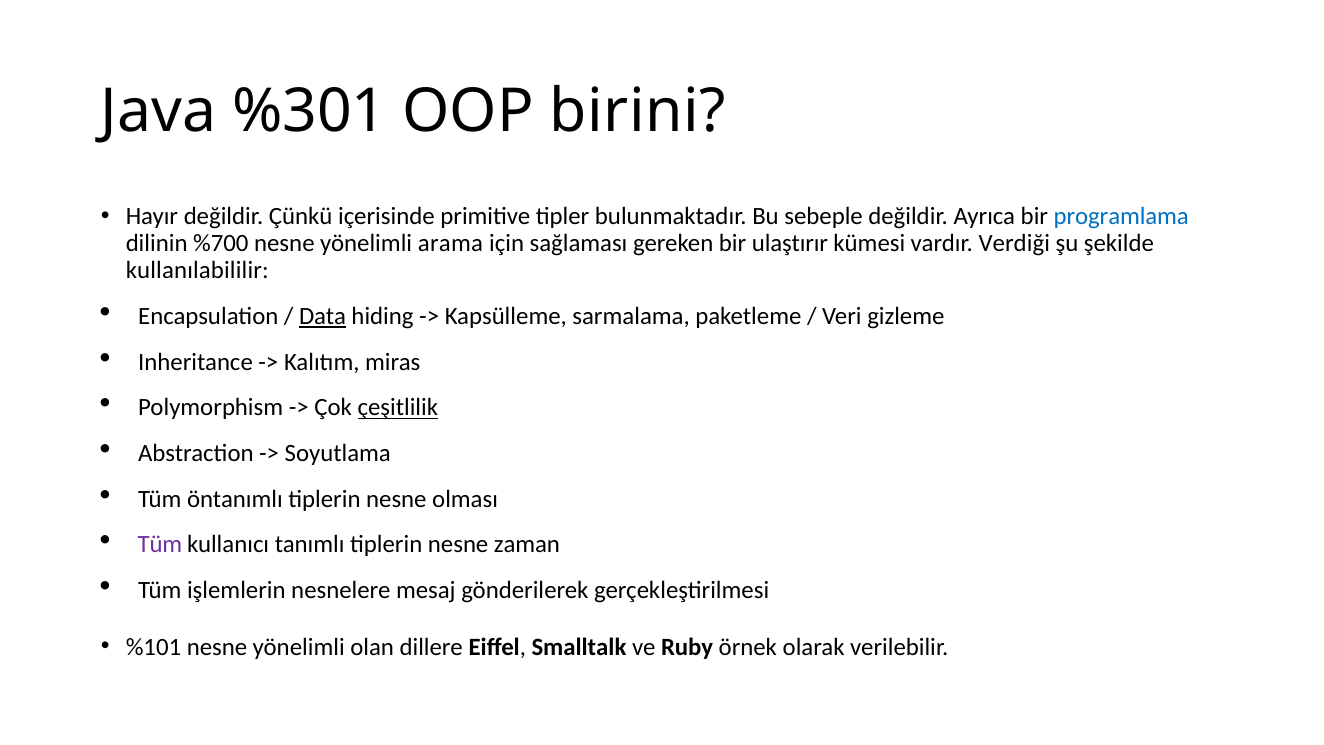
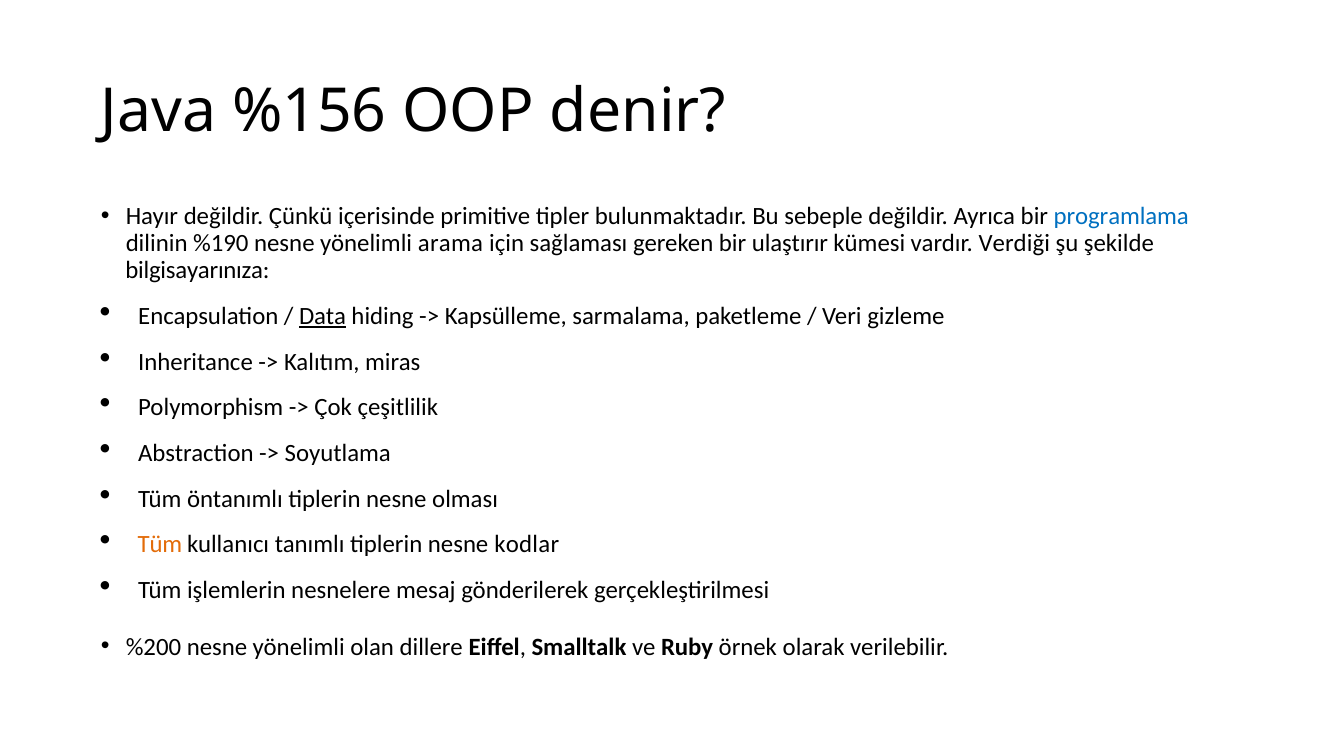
%301: %301 -> %156
birini: birini -> denir
%700: %700 -> %190
kullanılabililir: kullanılabililir -> bilgisayarınıza
çeşitlilik underline: present -> none
Tüm at (160, 544) colour: purple -> orange
zaman: zaman -> kodlar
%101: %101 -> %200
